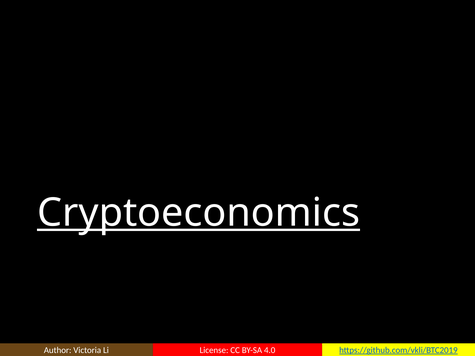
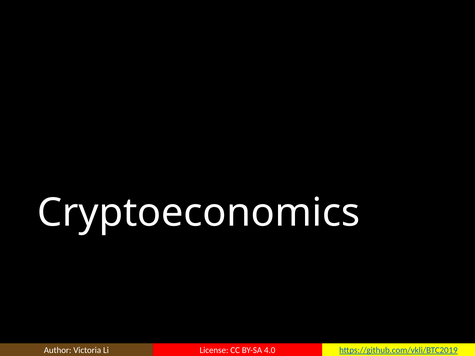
Cryptoeconomics underline: present -> none
